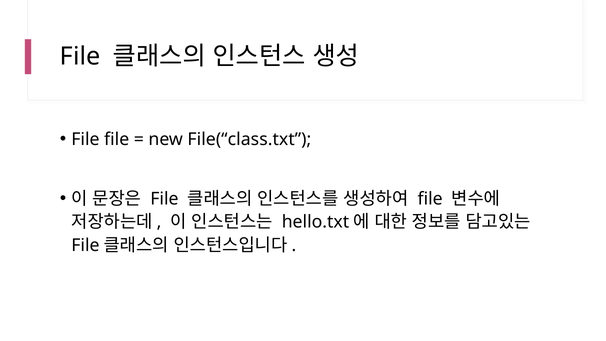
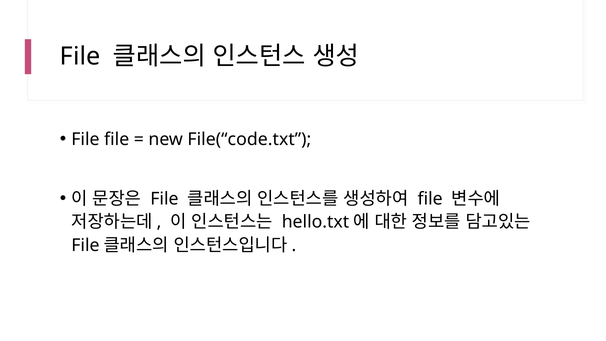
File(“class.txt: File(“class.txt -> File(“code.txt
